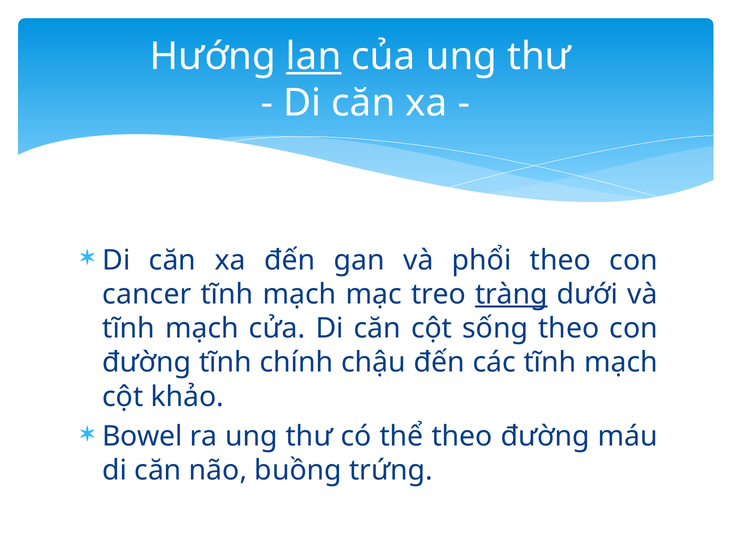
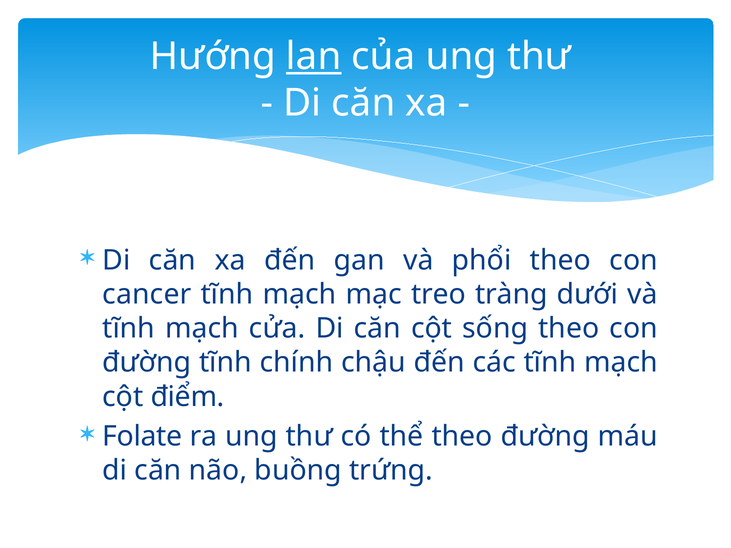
tràng underline: present -> none
khảo: khảo -> điểm
Bowel: Bowel -> Folate
